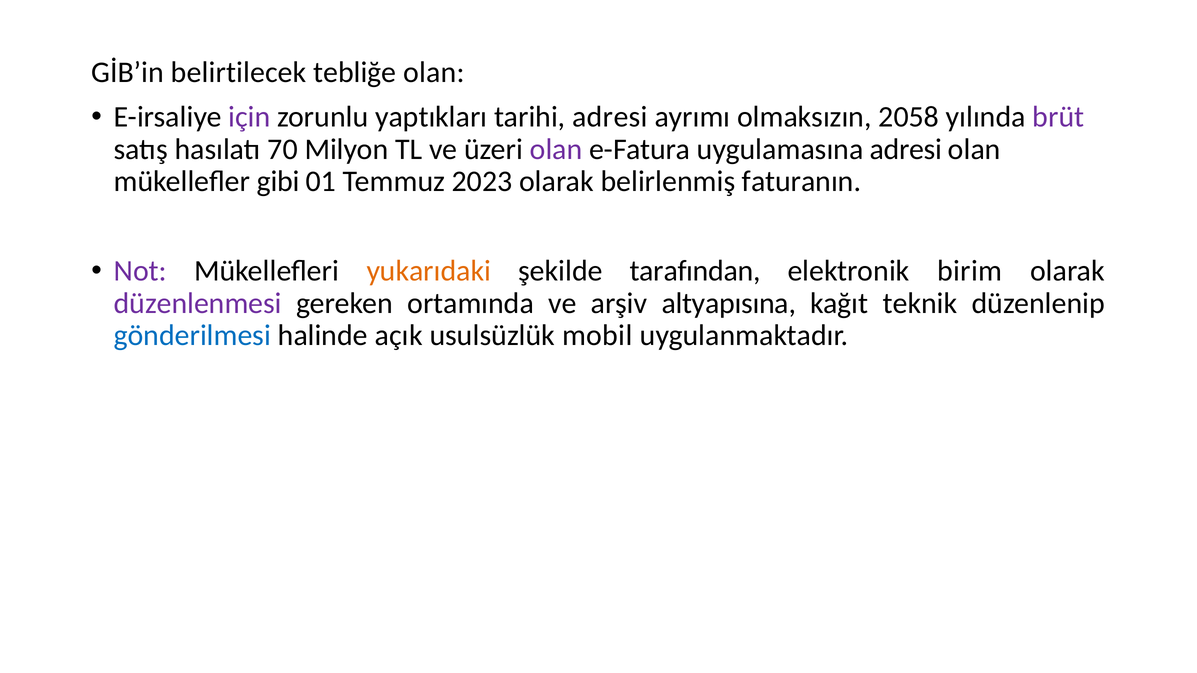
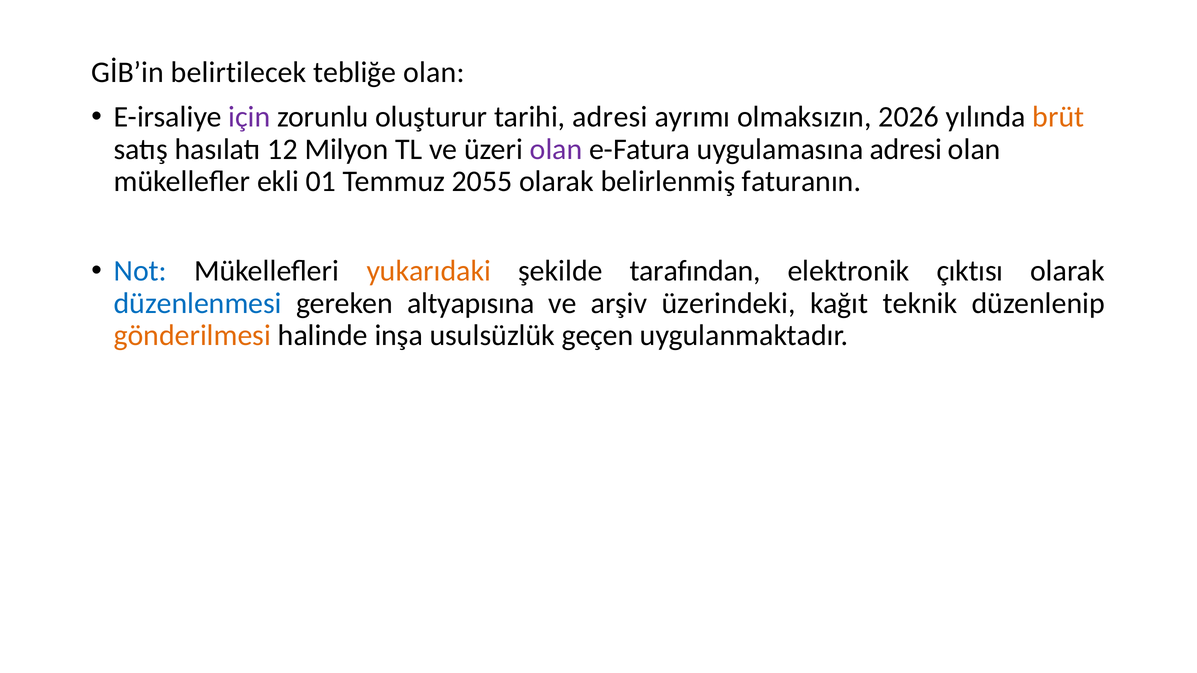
yaptıkları: yaptıkları -> oluşturur
2058: 2058 -> 2026
brüt colour: purple -> orange
70: 70 -> 12
gibi: gibi -> ekli
2023: 2023 -> 2055
Not colour: purple -> blue
birim: birim -> çıktısı
düzenlenmesi colour: purple -> blue
ortamında: ortamında -> altyapısına
altyapısına: altyapısına -> üzerindeki
gönderilmesi colour: blue -> orange
açık: açık -> inşa
mobil: mobil -> geçen
